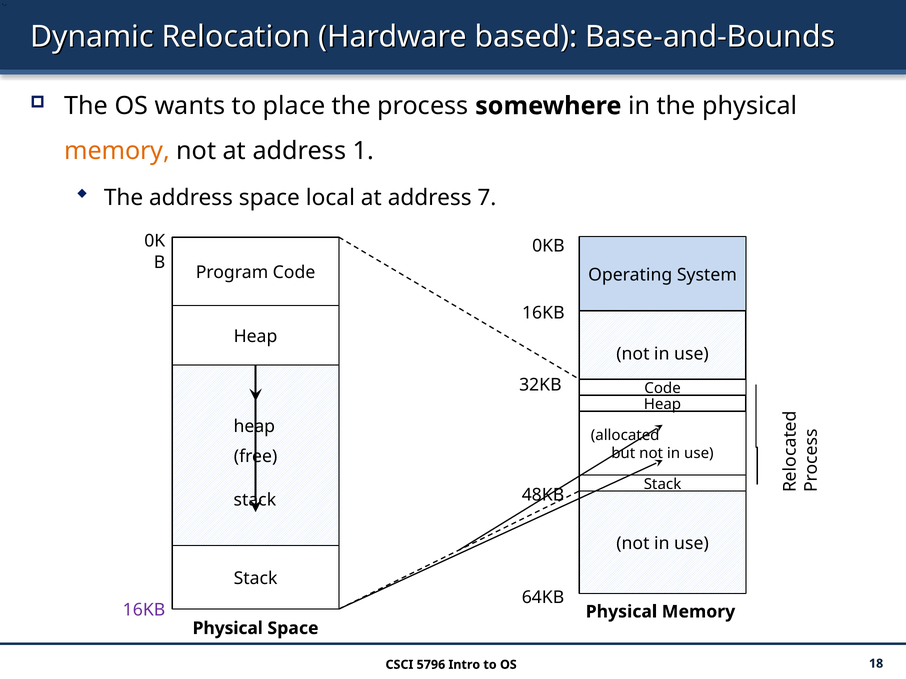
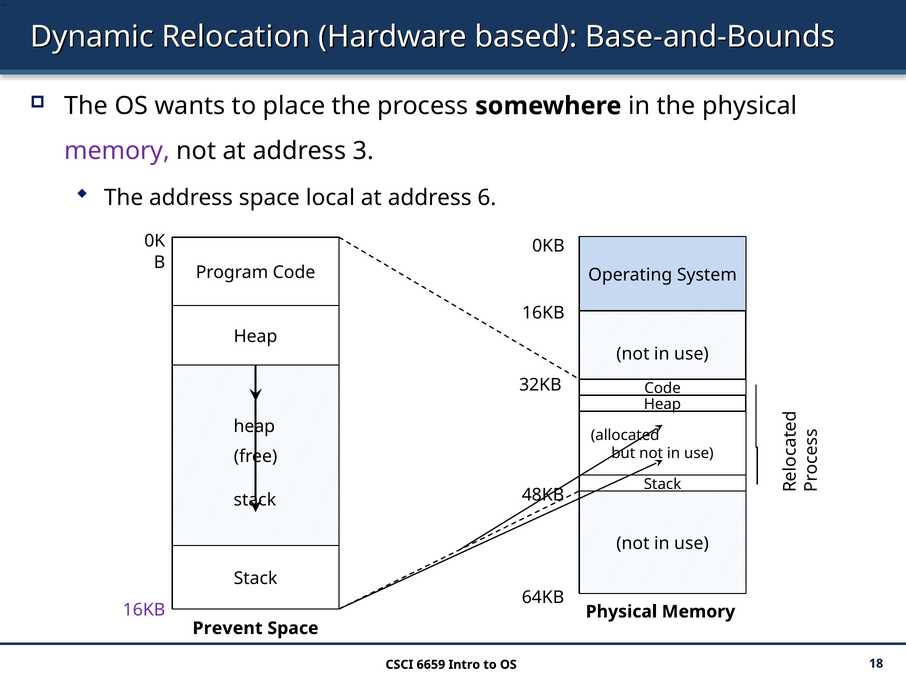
memory at (117, 151) colour: orange -> purple
1: 1 -> 3
7: 7 -> 6
Physical at (228, 629): Physical -> Prevent
5796: 5796 -> 6659
